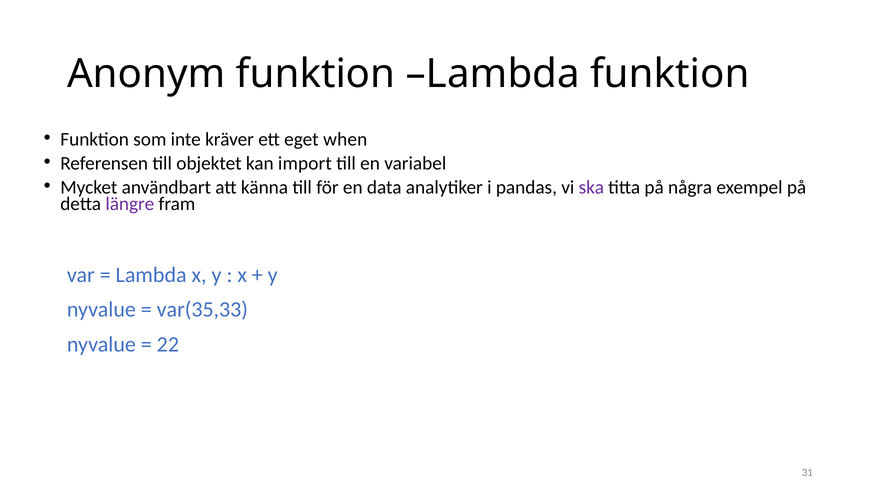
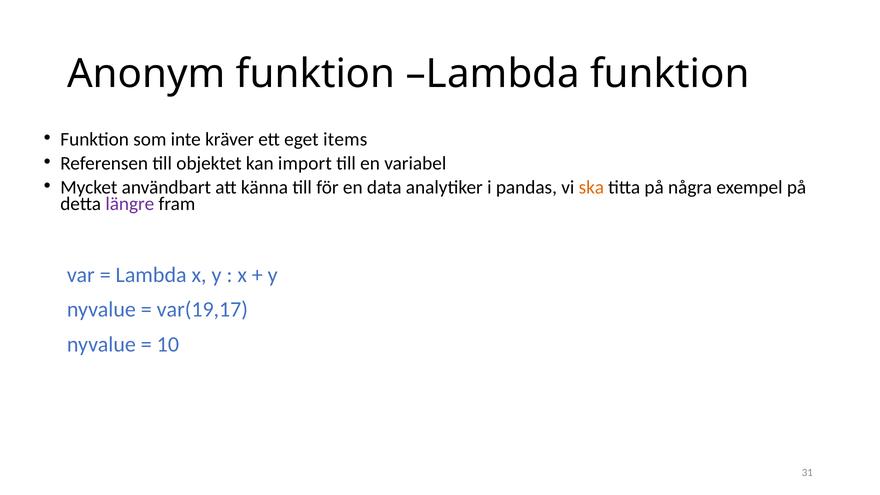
when: when -> items
ska colour: purple -> orange
var(35,33: var(35,33 -> var(19,17
22: 22 -> 10
